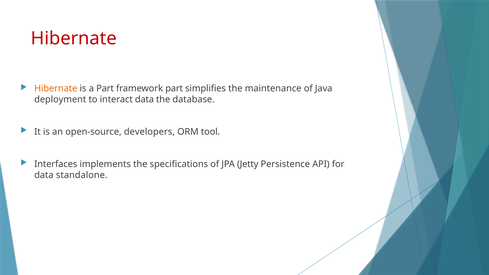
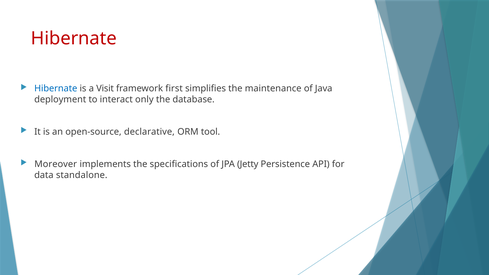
Hibernate at (56, 89) colour: orange -> blue
a Part: Part -> Visit
framework part: part -> first
interact data: data -> only
developers: developers -> declarative
Interfaces: Interfaces -> Moreover
